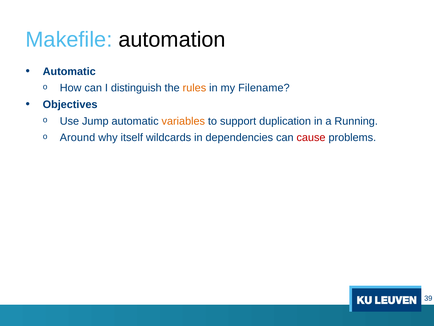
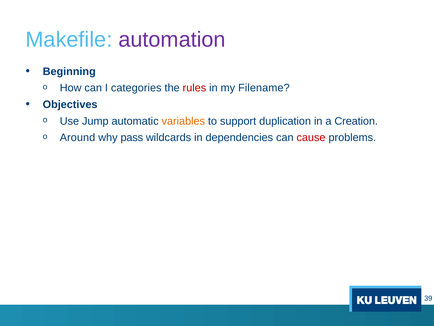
automation colour: black -> purple
Automatic at (69, 71): Automatic -> Beginning
distinguish: distinguish -> categories
rules colour: orange -> red
Running: Running -> Creation
itself: itself -> pass
